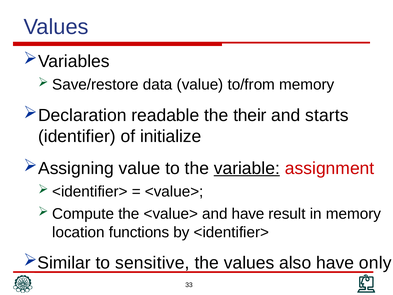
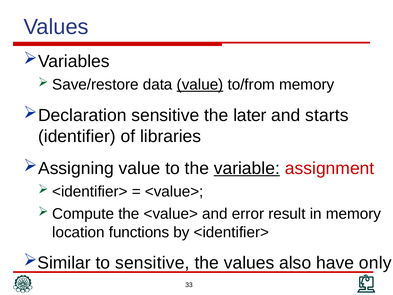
value at (200, 85) underline: none -> present
readable at (165, 115): readable -> sensitive
their: their -> later
initialize: initialize -> libraries
and have: have -> error
